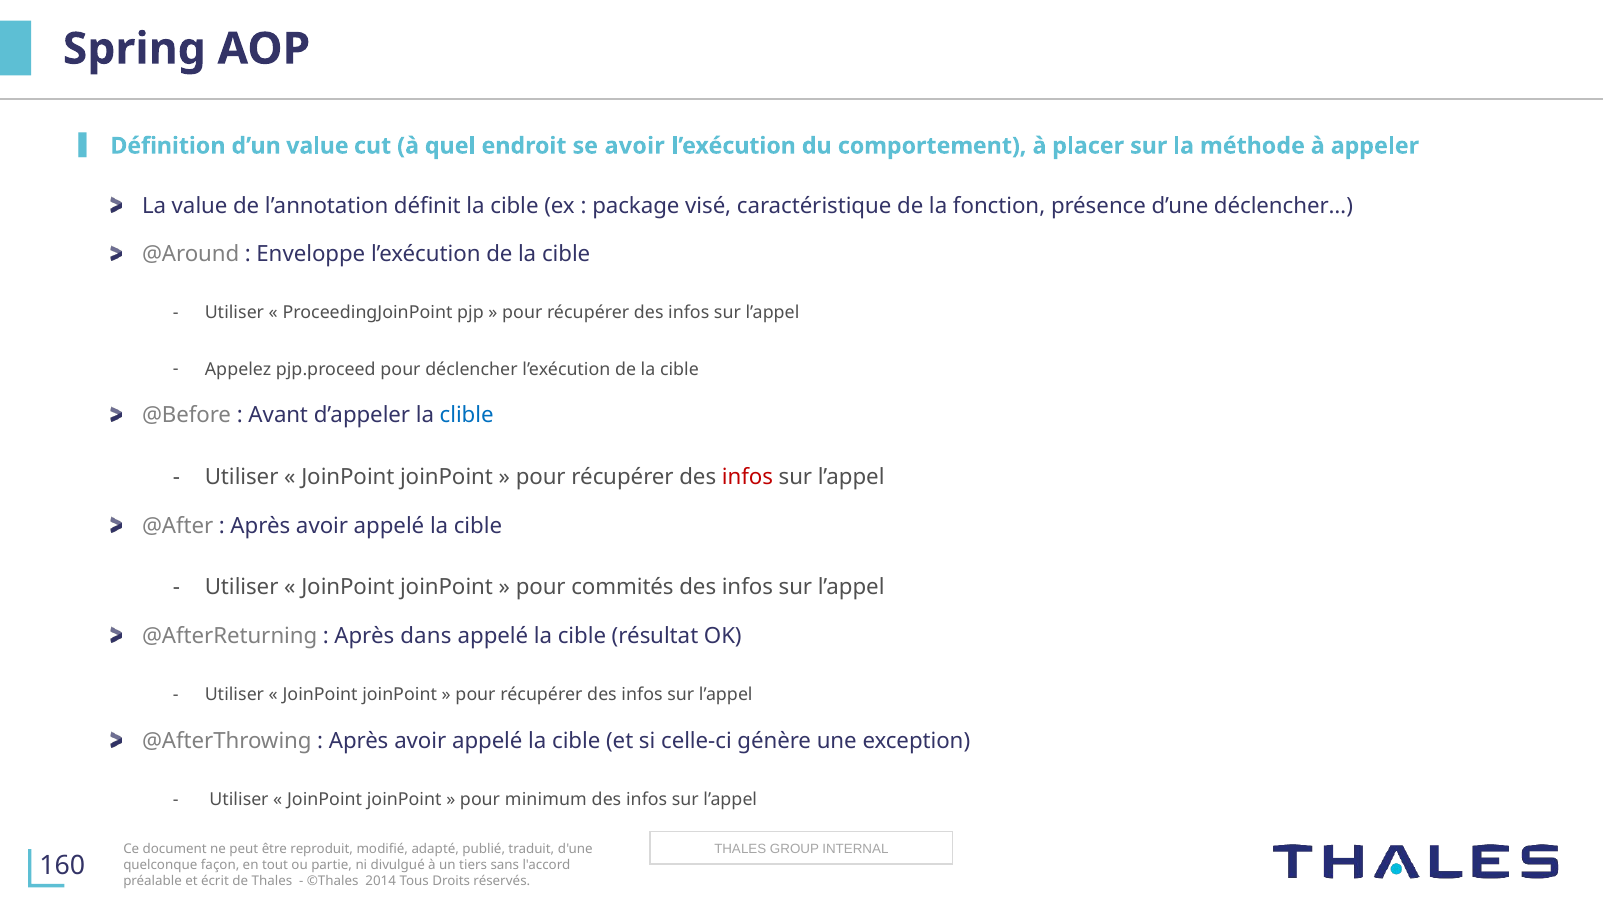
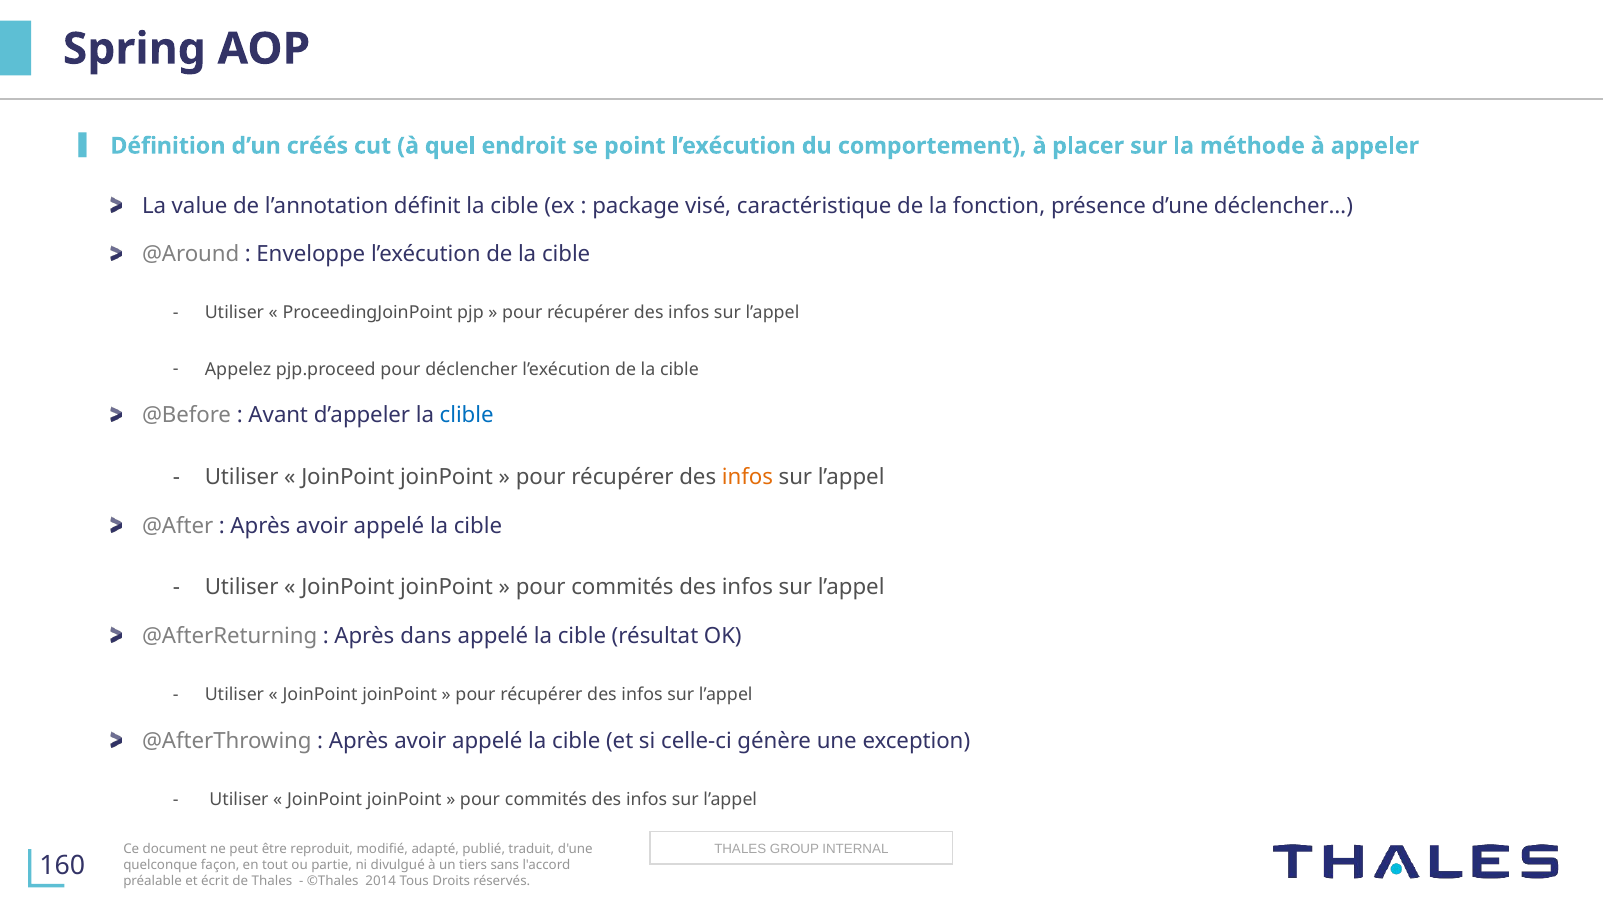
d’un value: value -> créés
se avoir: avoir -> point
infos at (747, 477) colour: red -> orange
minimum at (546, 799): minimum -> commités
